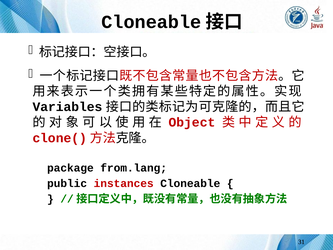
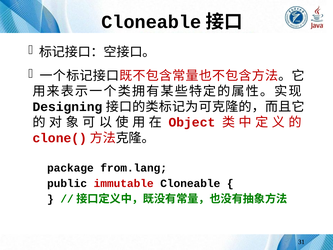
Variables: Variables -> Designing
instances: instances -> immutable
